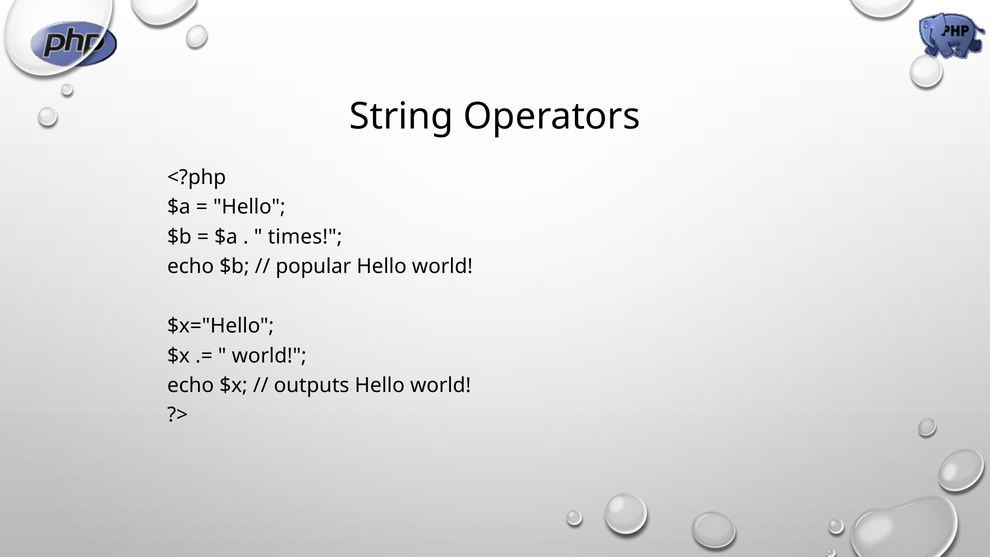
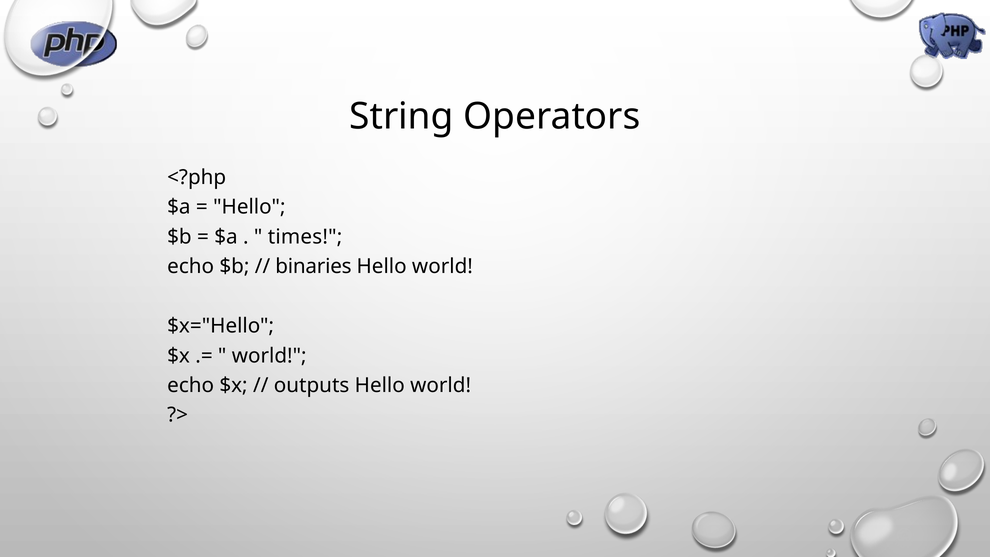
popular: popular -> binaries
